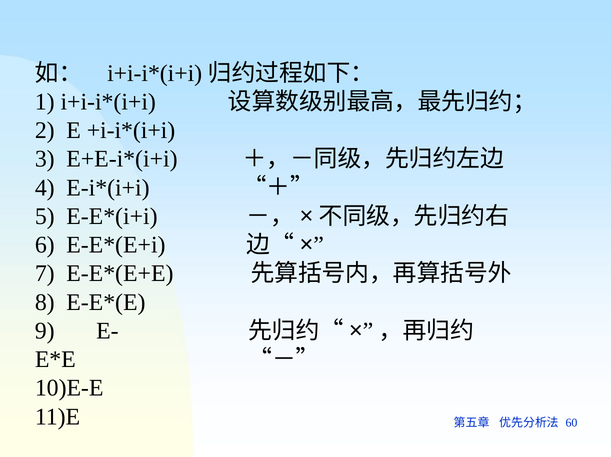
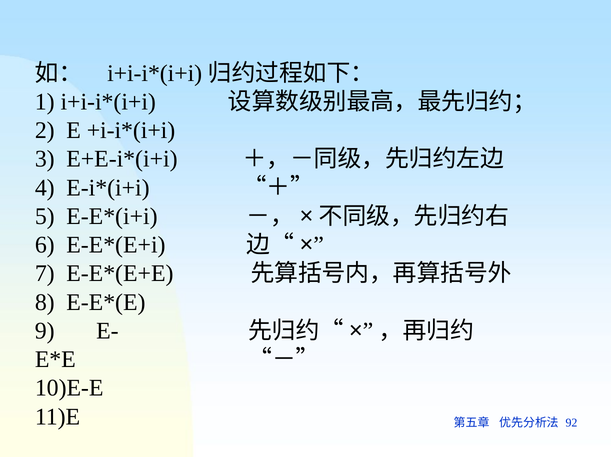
60: 60 -> 92
